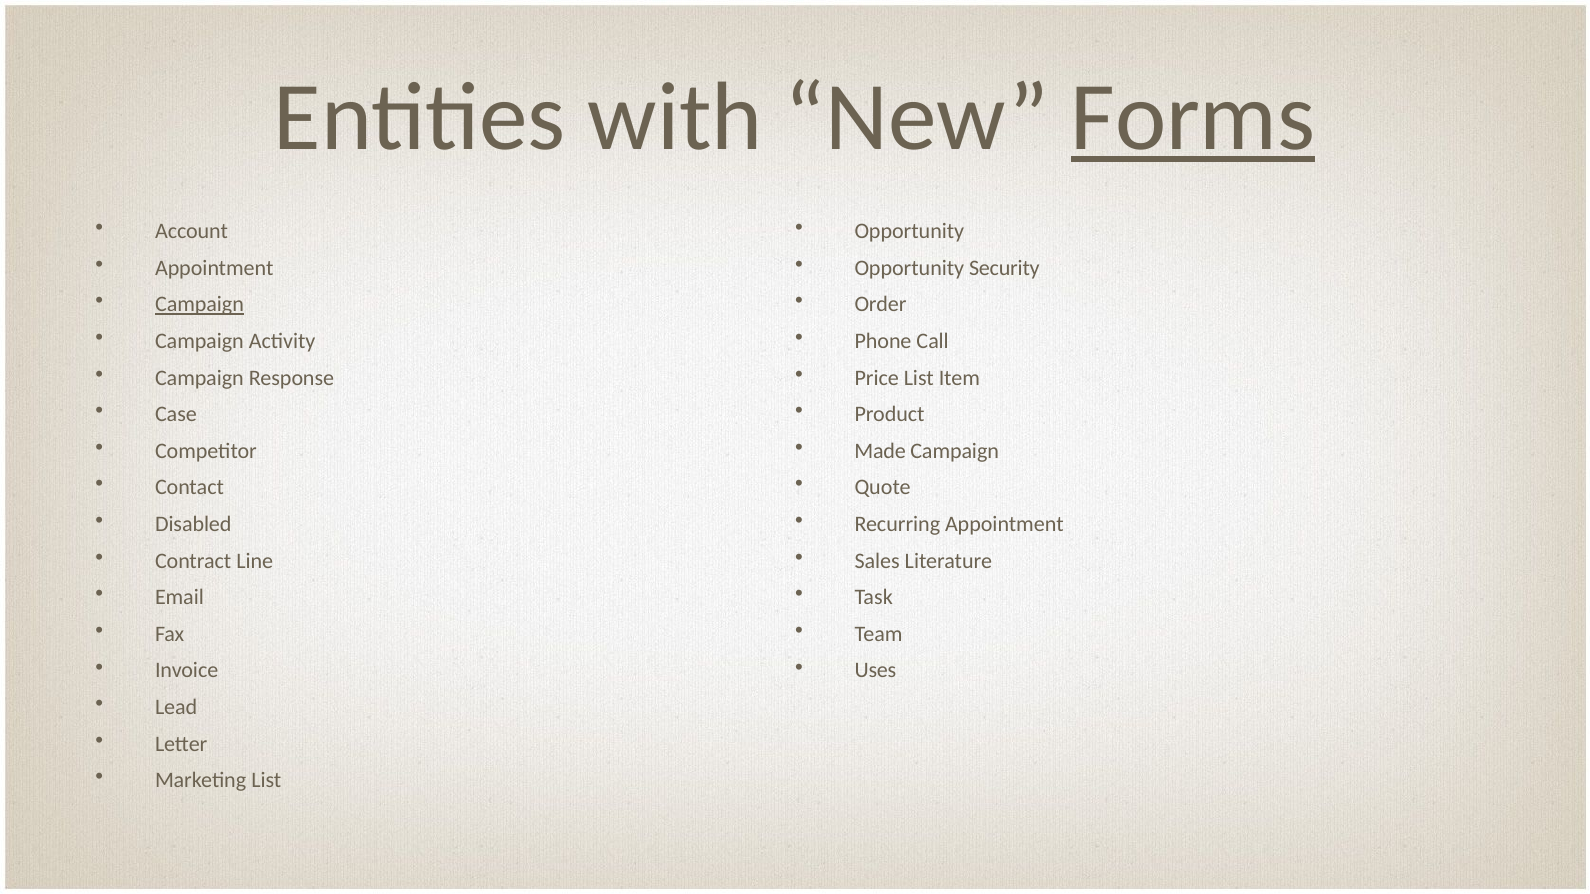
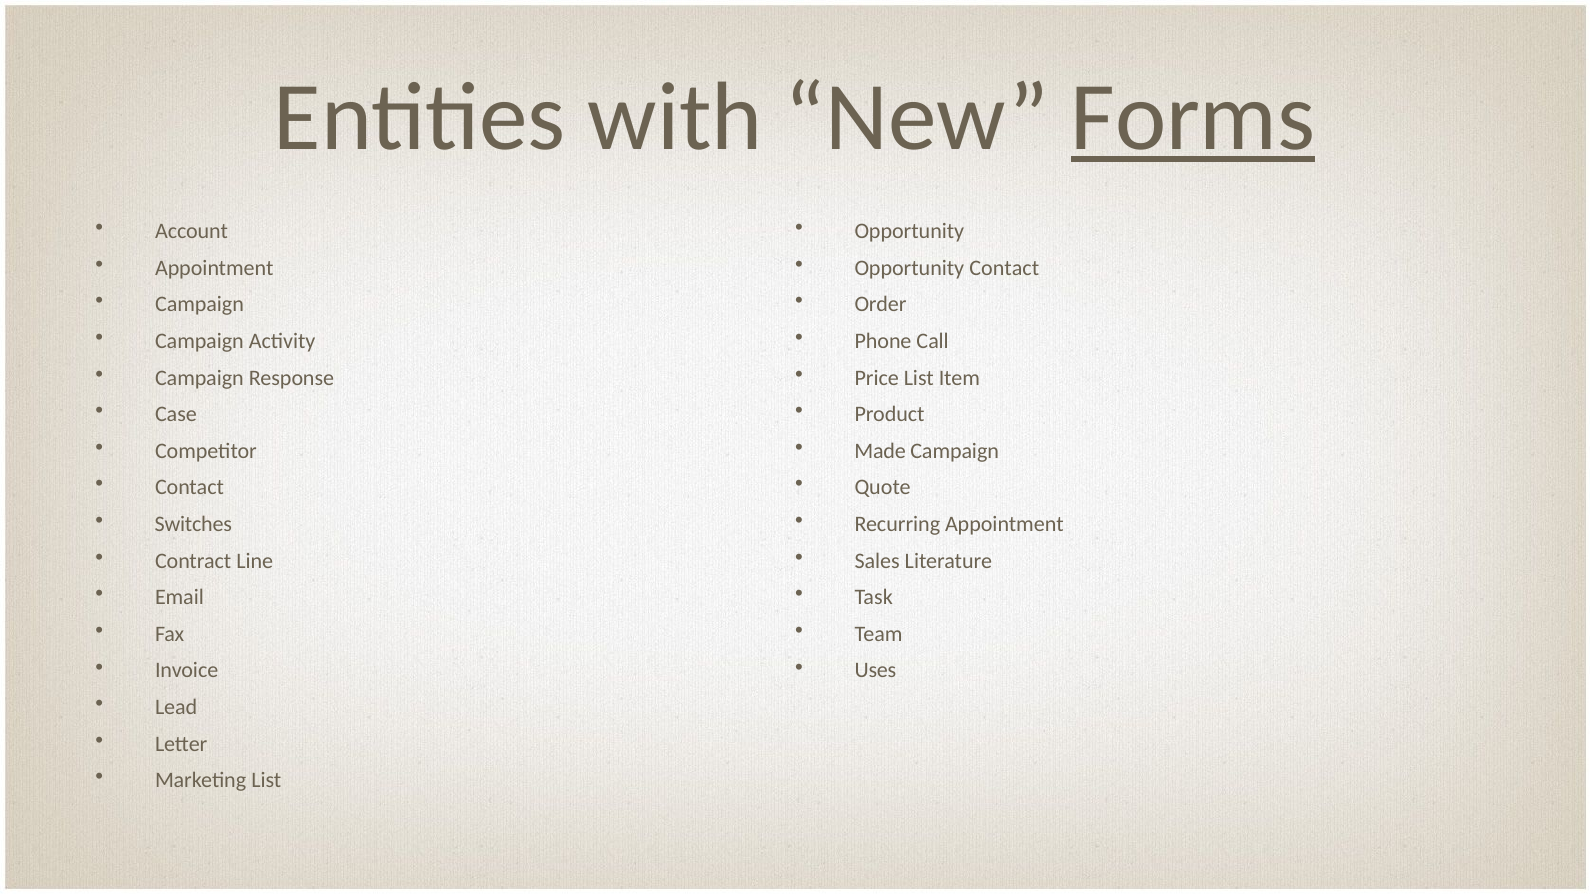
Opportunity Security: Security -> Contact
Campaign at (199, 305) underline: present -> none
Disabled: Disabled -> Switches
